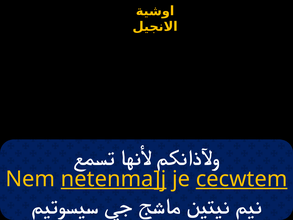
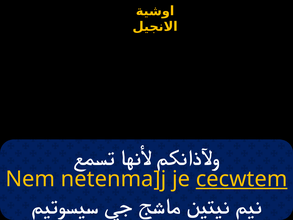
netenma]j underline: present -> none
